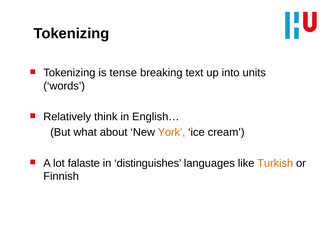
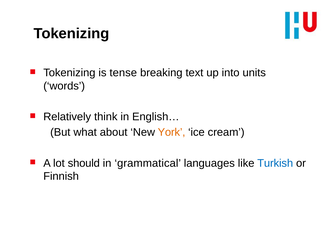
falaste: falaste -> should
distinguishes: distinguishes -> grammatical
Turkish colour: orange -> blue
